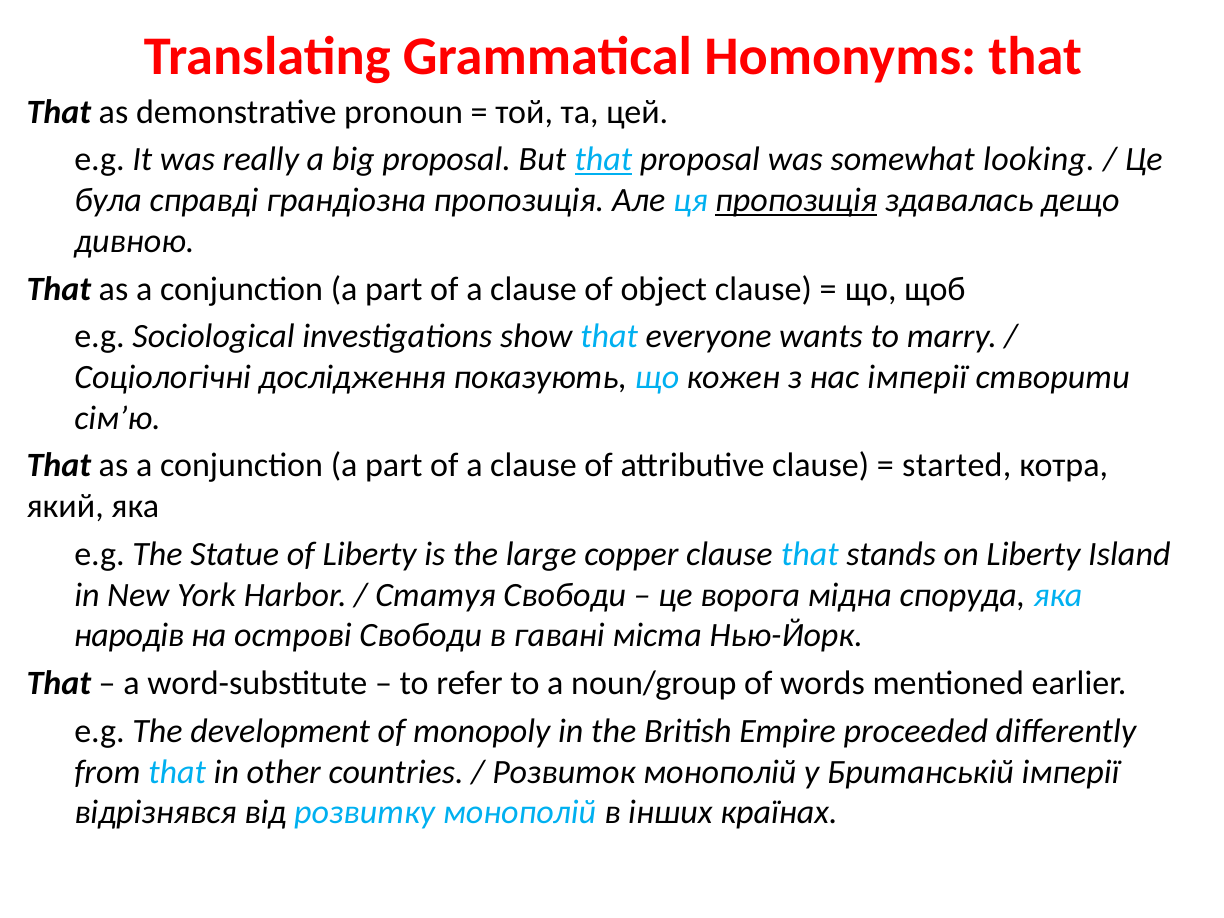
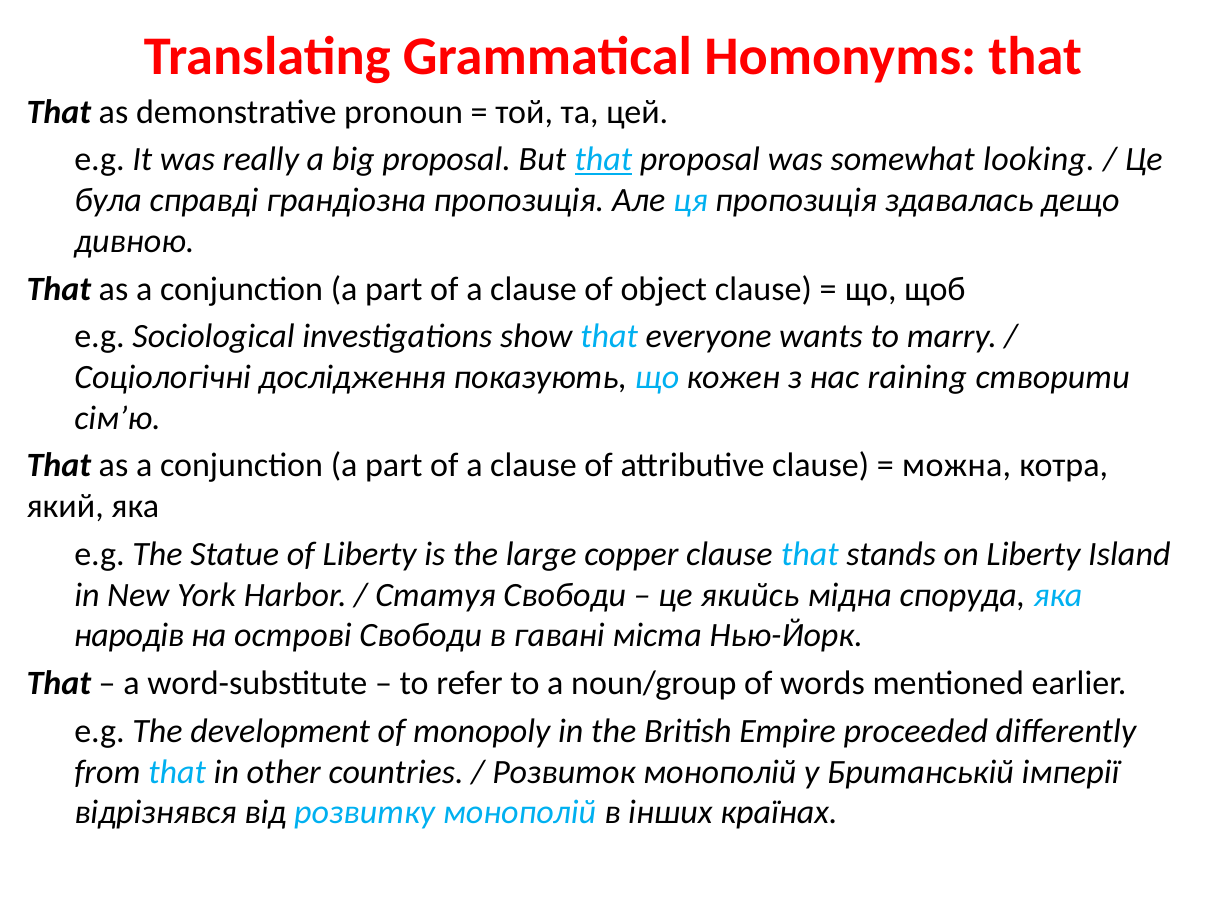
пропозиція at (796, 200) underline: present -> none
нас імперії: імперії -> raining
started: started -> можна
ворога: ворога -> якийсь
